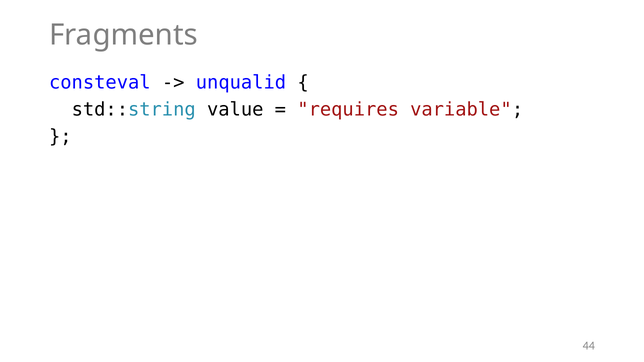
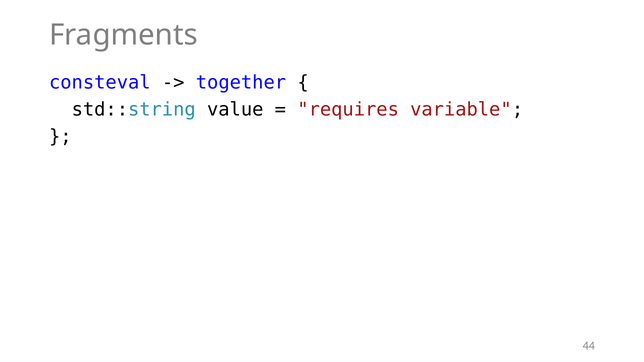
unqualid: unqualid -> together
